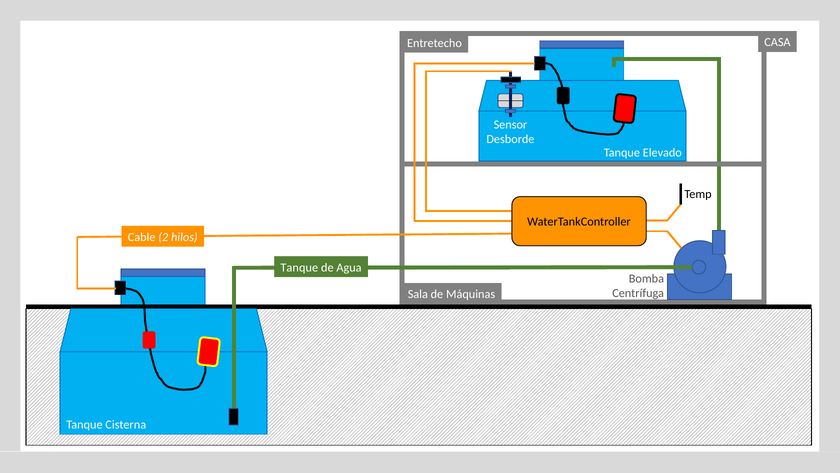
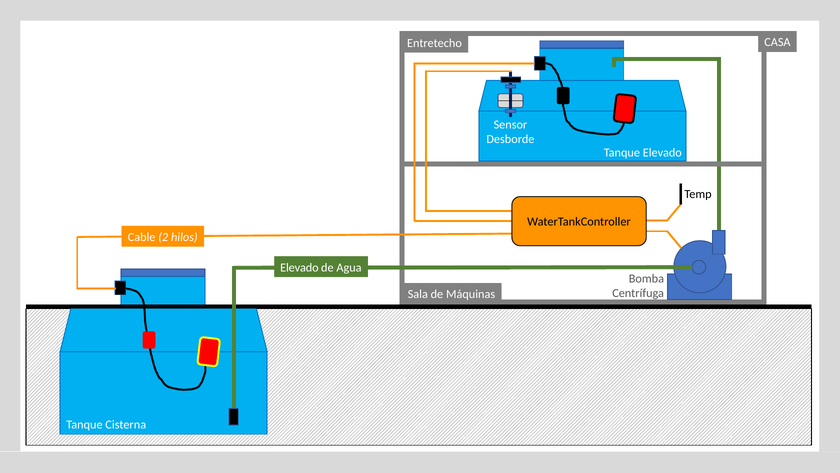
Tanque at (299, 267): Tanque -> Elevado
